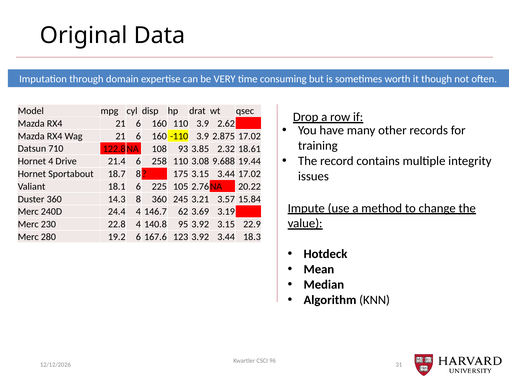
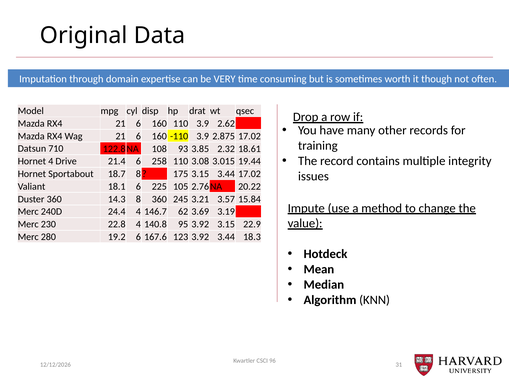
9.688: 9.688 -> 3.015
